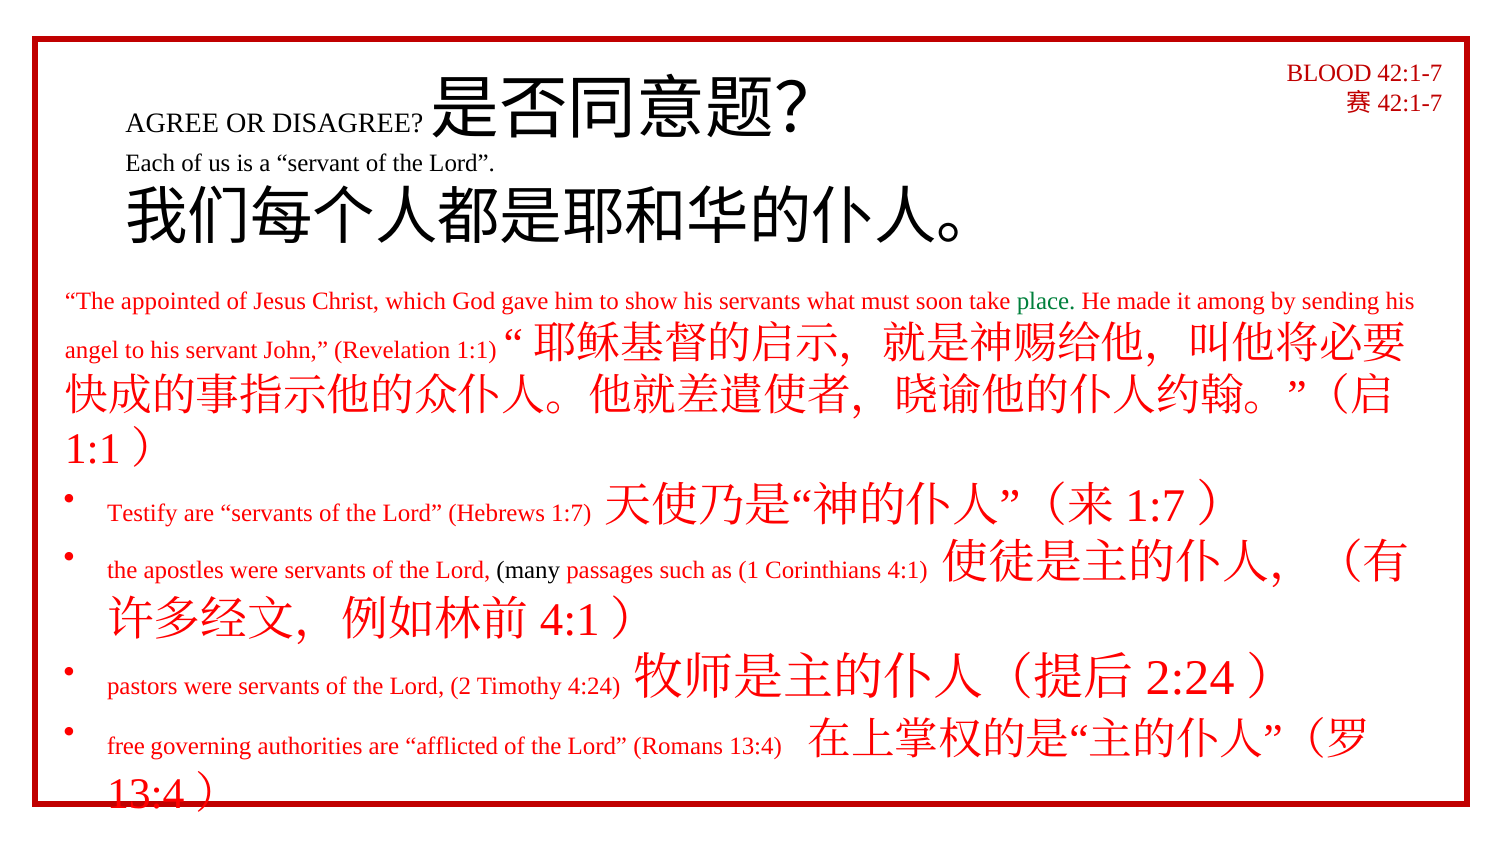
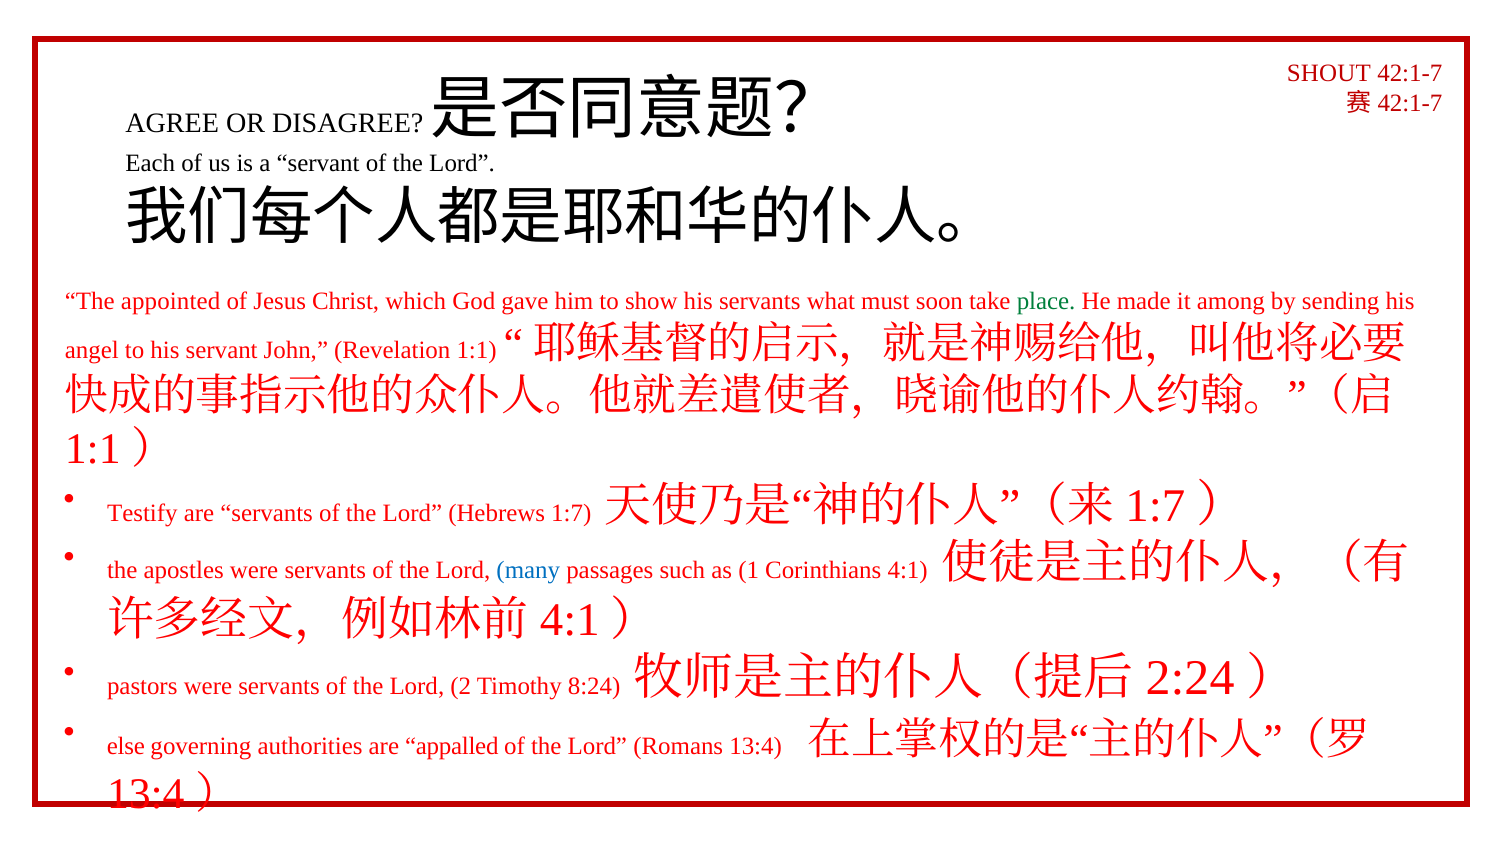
BLOOD: BLOOD -> SHOUT
many colour: black -> blue
4:24: 4:24 -> 8:24
free: free -> else
afflicted: afflicted -> appalled
